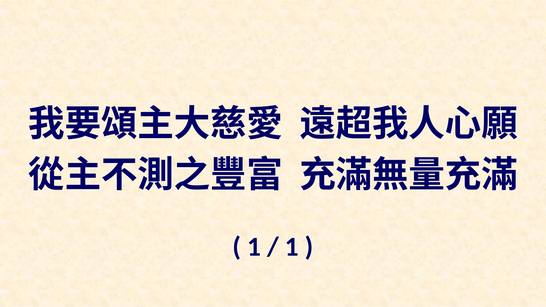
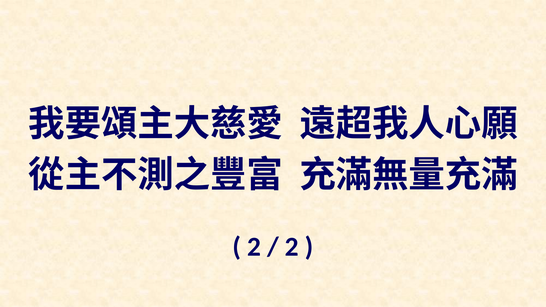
1 at (254, 247): 1 -> 2
1 at (292, 247): 1 -> 2
